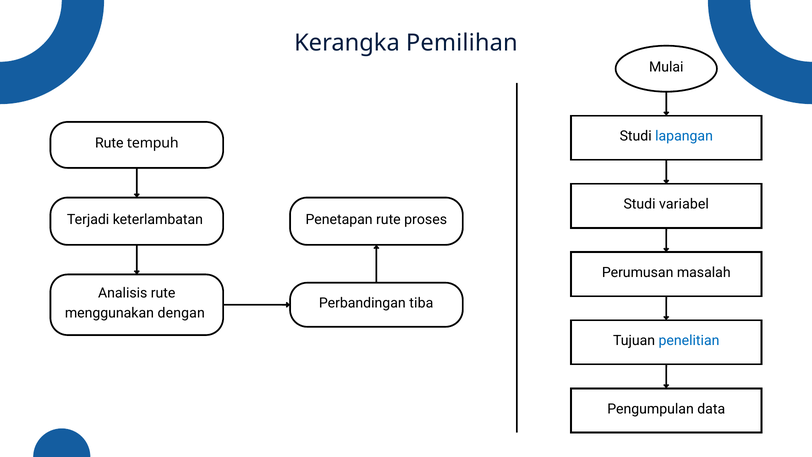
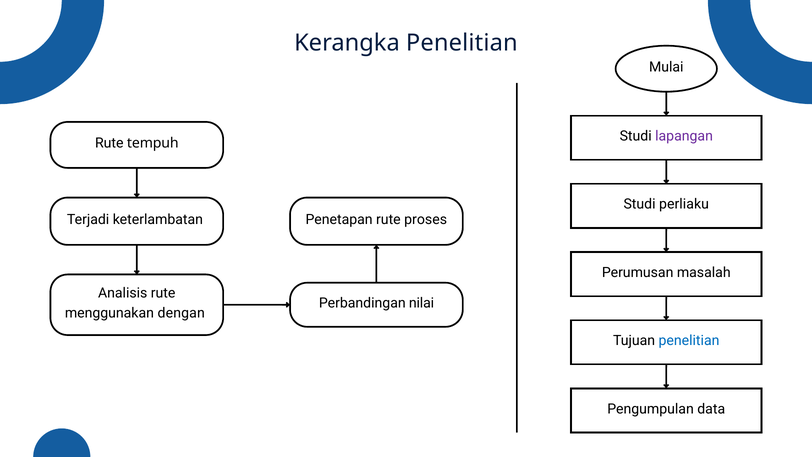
Kerangka Pemilihan: Pemilihan -> Penelitian
lapangan colour: blue -> purple
variabel: variabel -> perliaku
tiba: tiba -> nilai
